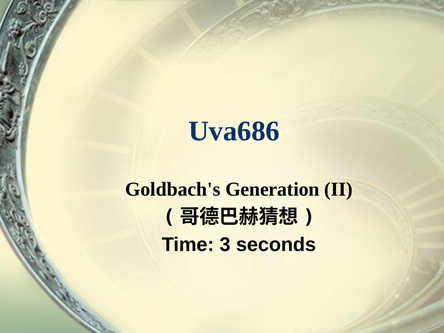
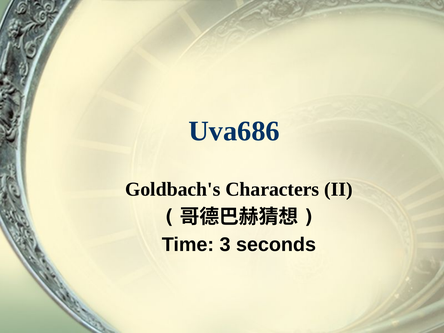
Generation: Generation -> Characters
